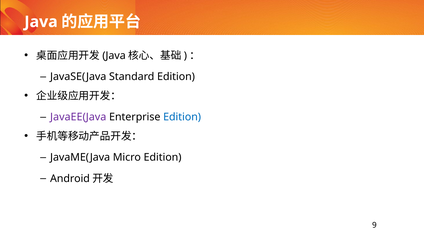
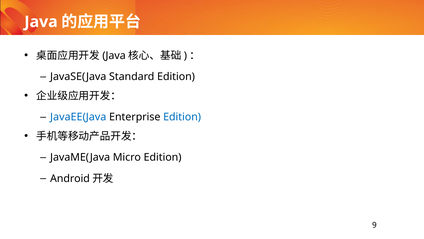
JavaEE(Java colour: purple -> blue
